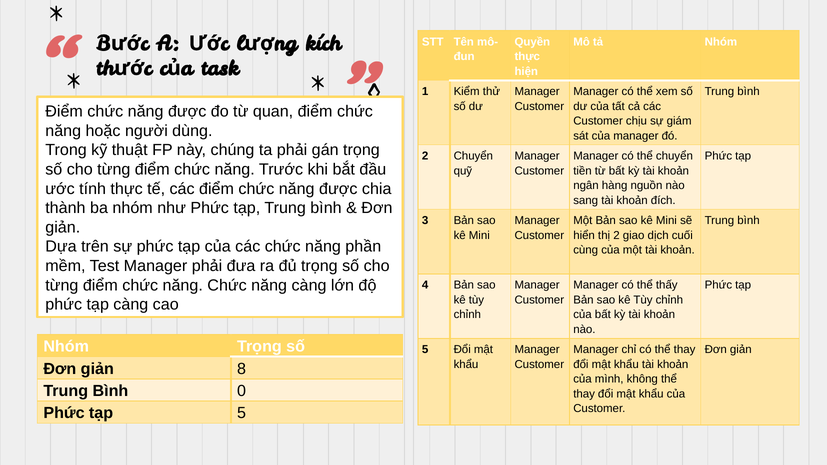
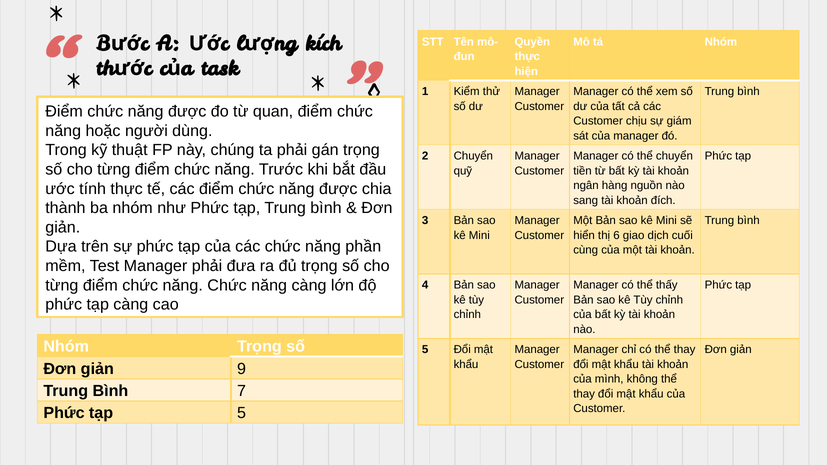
thị 2: 2 -> 6
8: 8 -> 9
0: 0 -> 7
